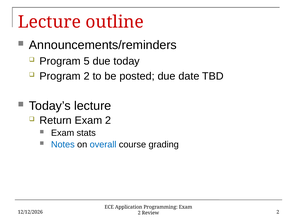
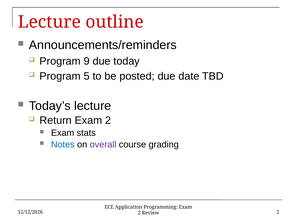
5: 5 -> 9
Program 2: 2 -> 5
overall colour: blue -> purple
